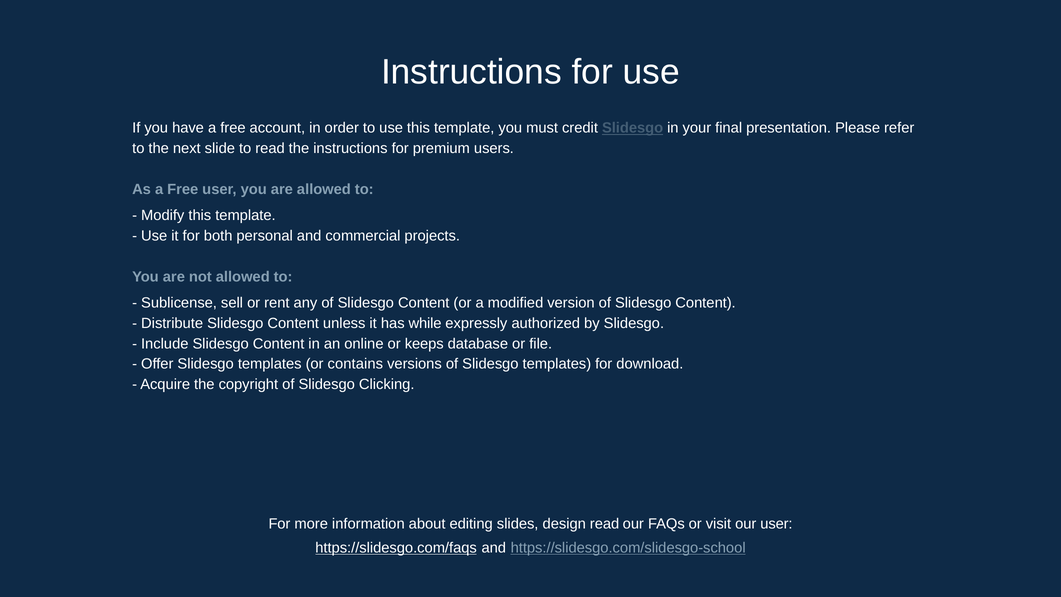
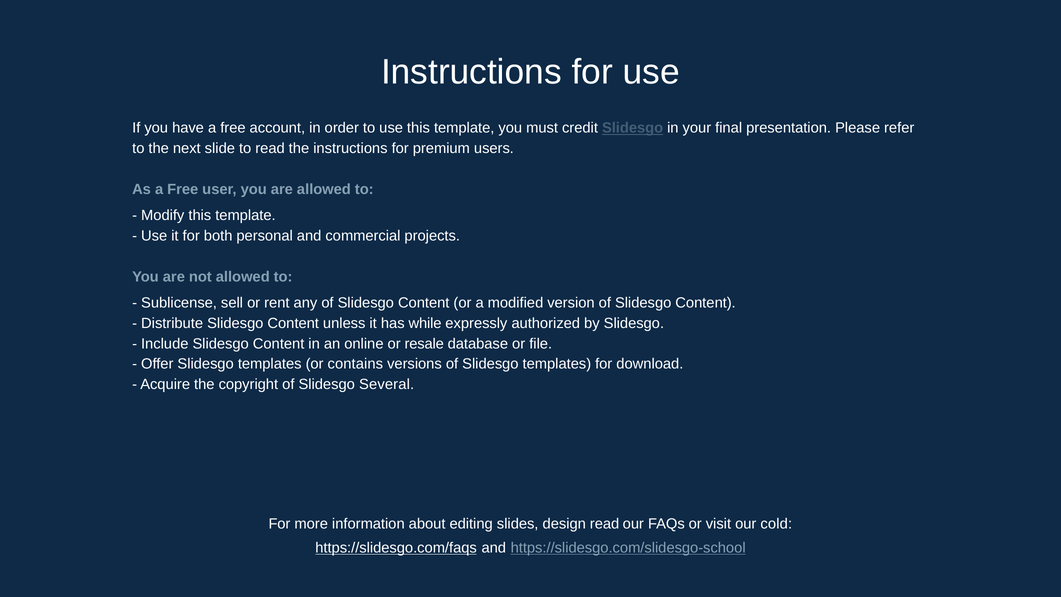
keeps: keeps -> resale
Clicking: Clicking -> Several
our user: user -> cold
